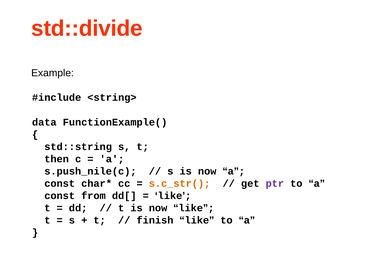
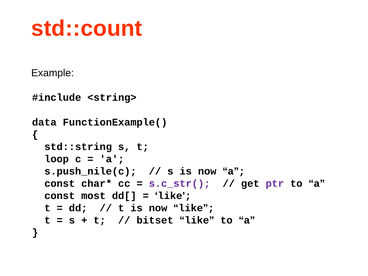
std::divide: std::divide -> std::count
then: then -> loop
s.c_str( colour: orange -> purple
from: from -> most
finish: finish -> bitset
